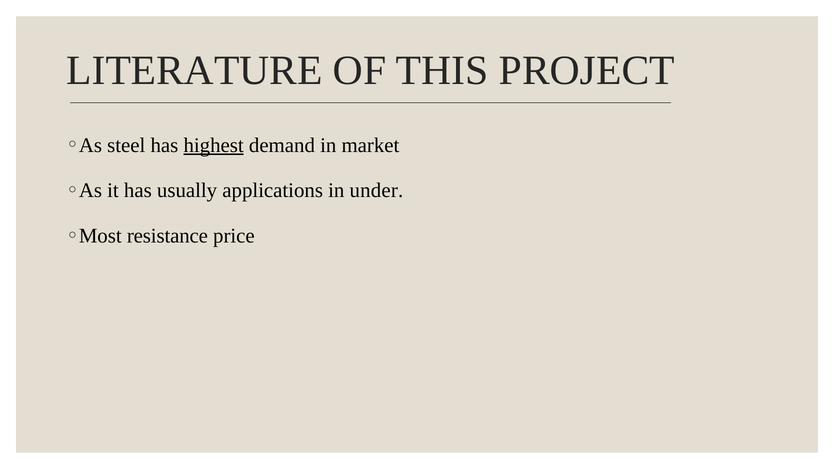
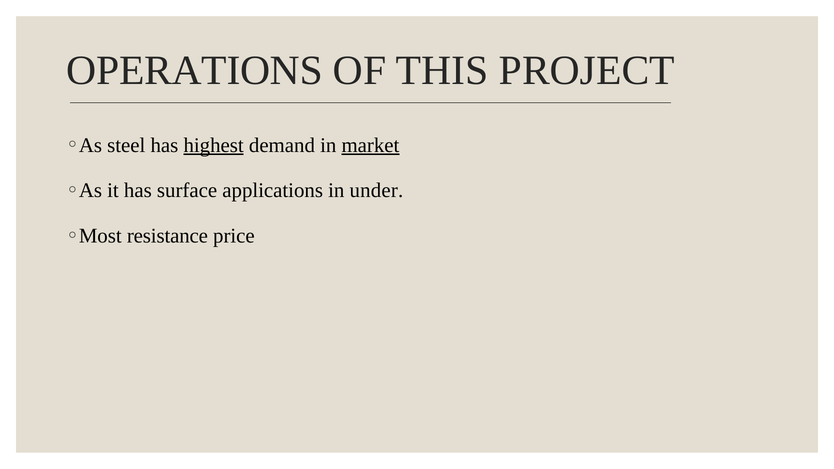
LITERATURE: LITERATURE -> OPERATIONS
market underline: none -> present
usually: usually -> surface
